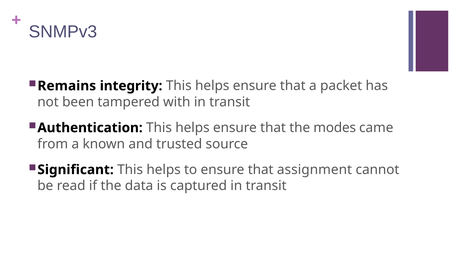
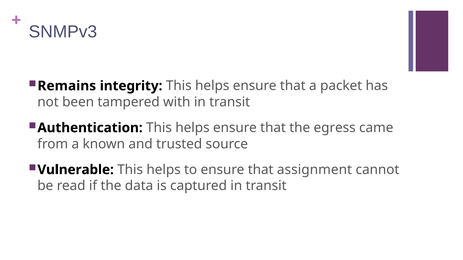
modes: modes -> egress
Significant: Significant -> Vulnerable
